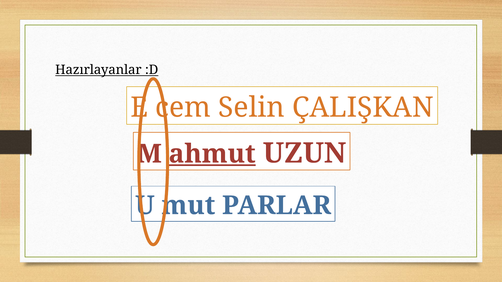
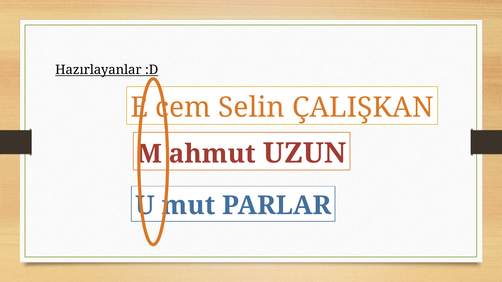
ahmut underline: present -> none
